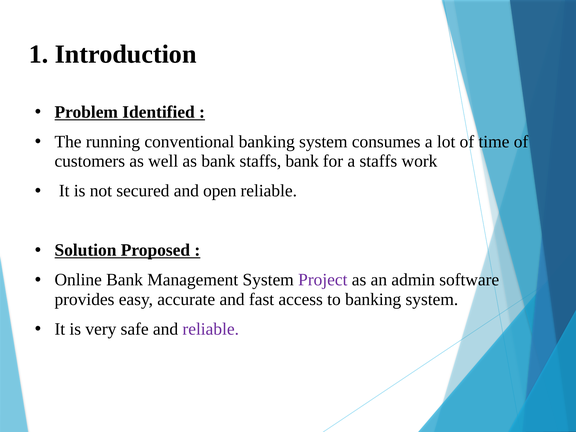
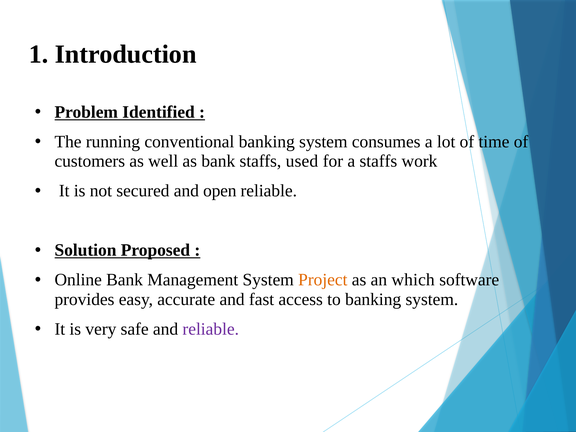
staffs bank: bank -> used
Project colour: purple -> orange
admin: admin -> which
